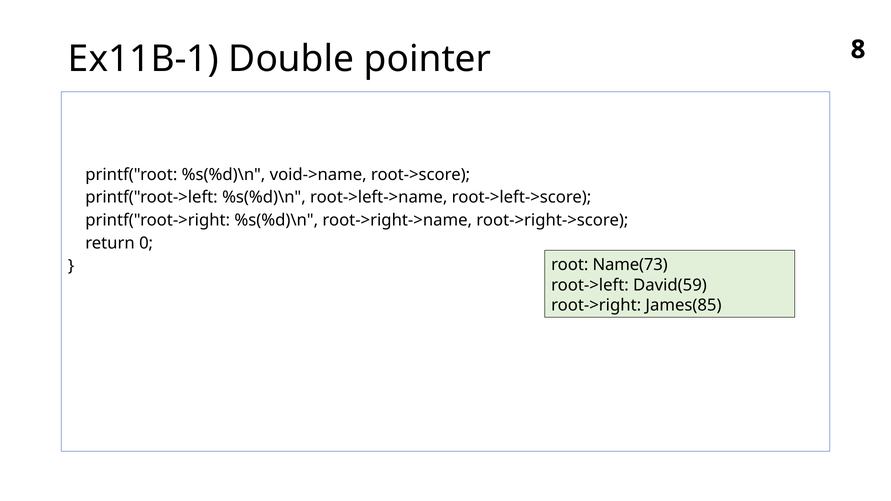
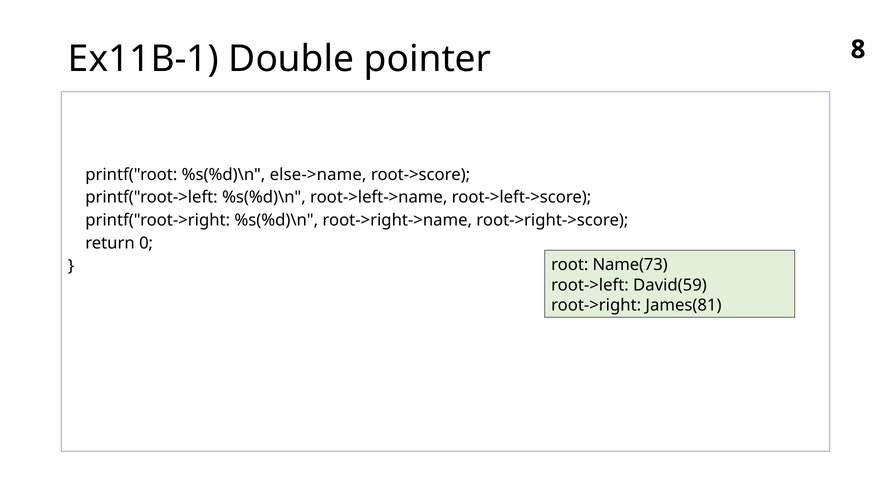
void->name: void->name -> else->name
James(85: James(85 -> James(81
